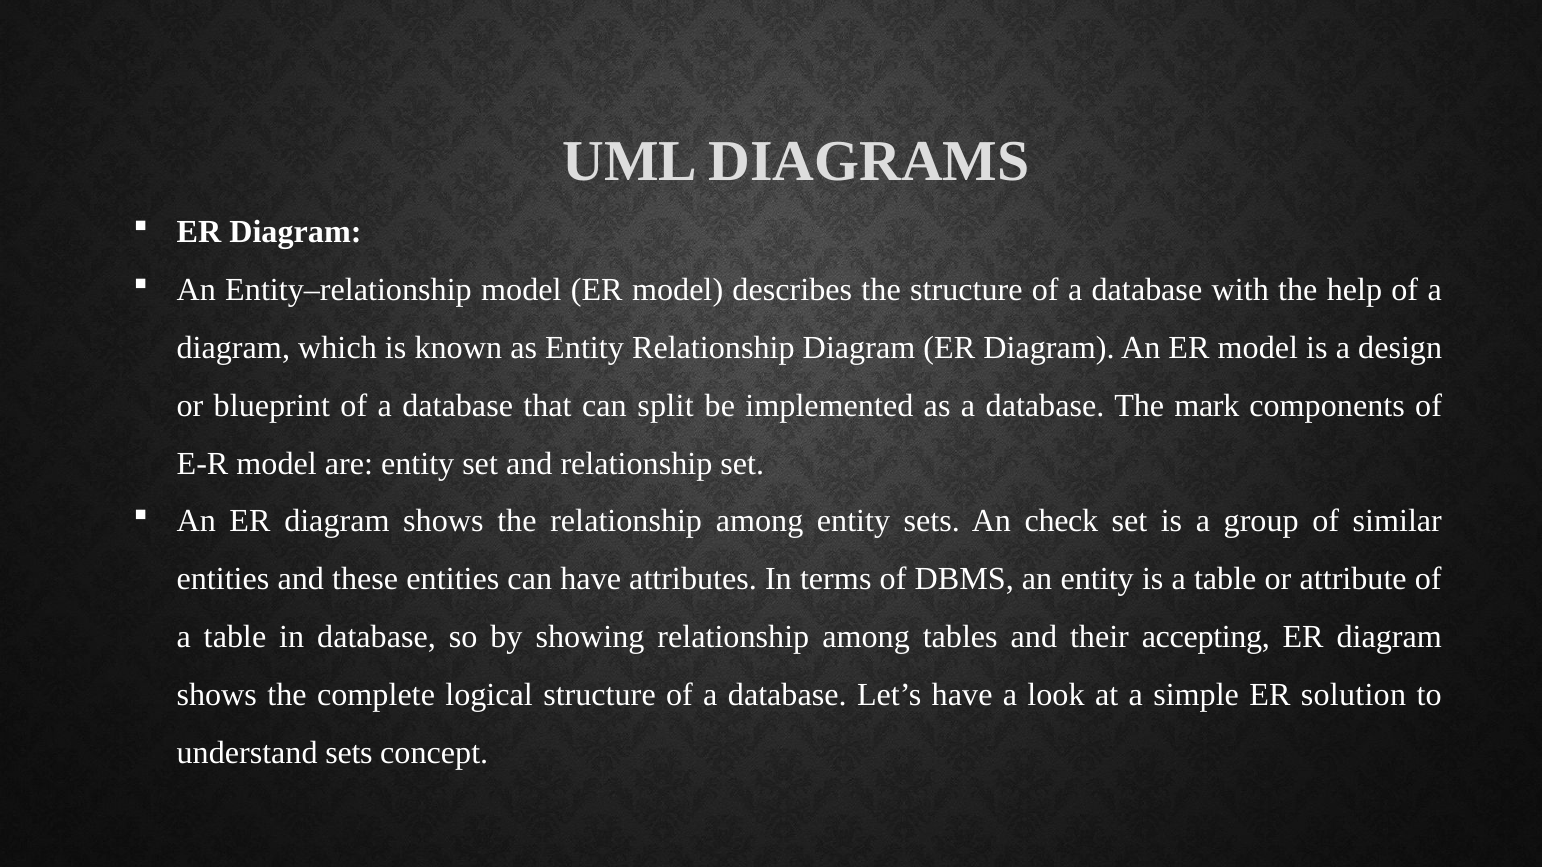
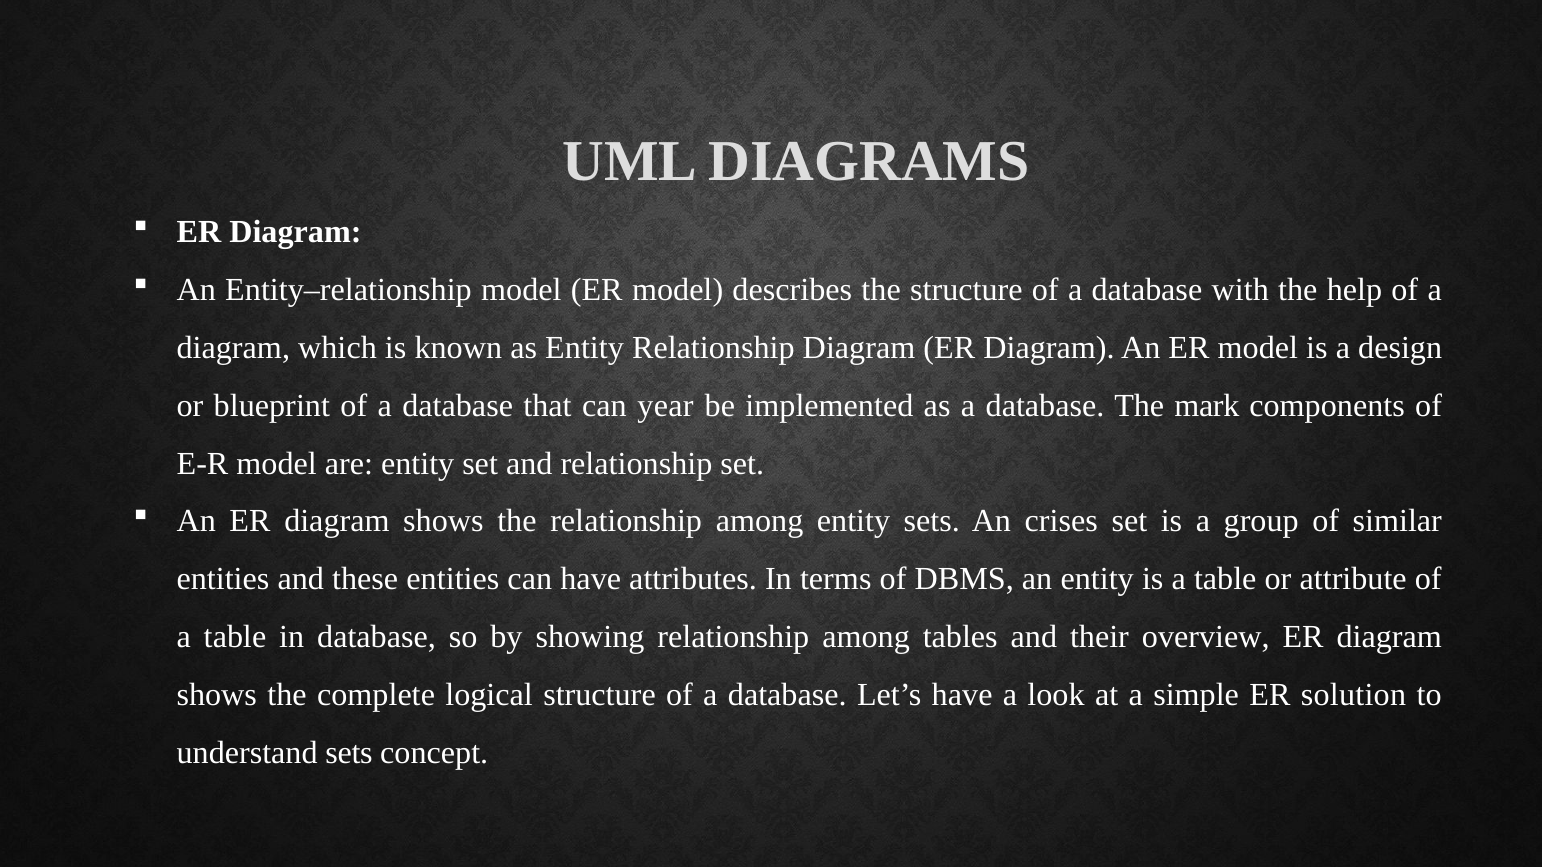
split: split -> year
check: check -> crises
accepting: accepting -> overview
